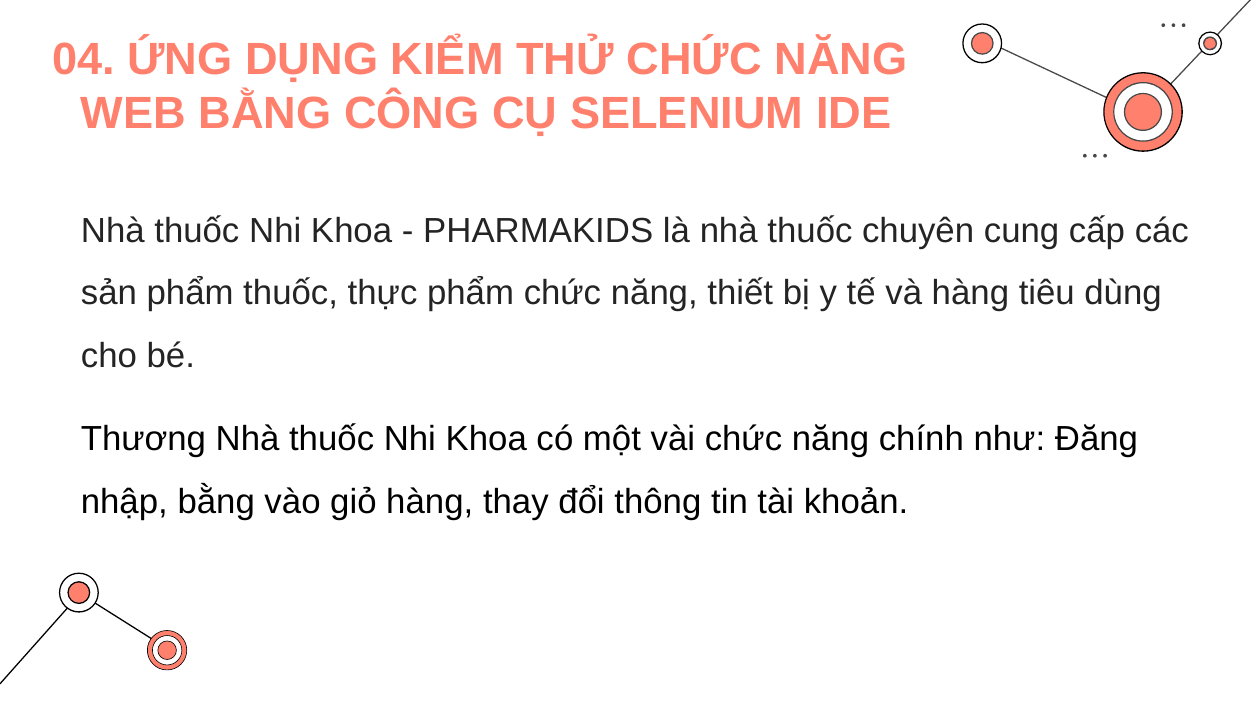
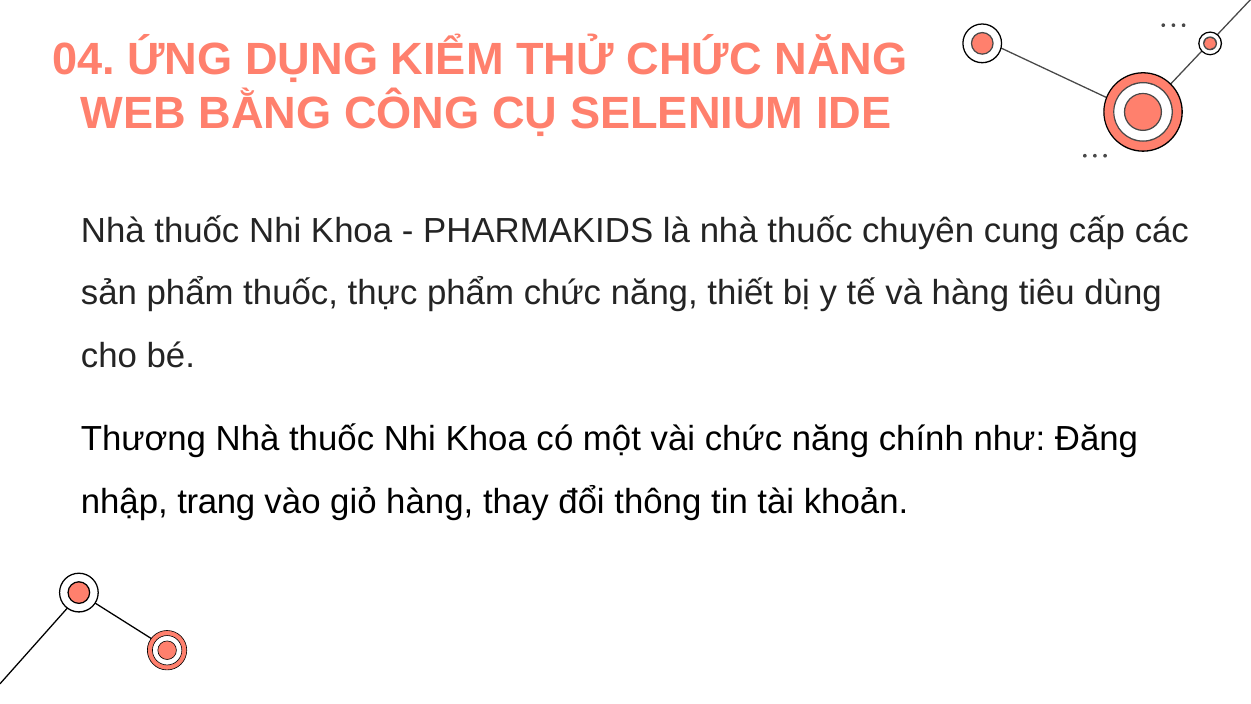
nhập bằng: bằng -> trang
